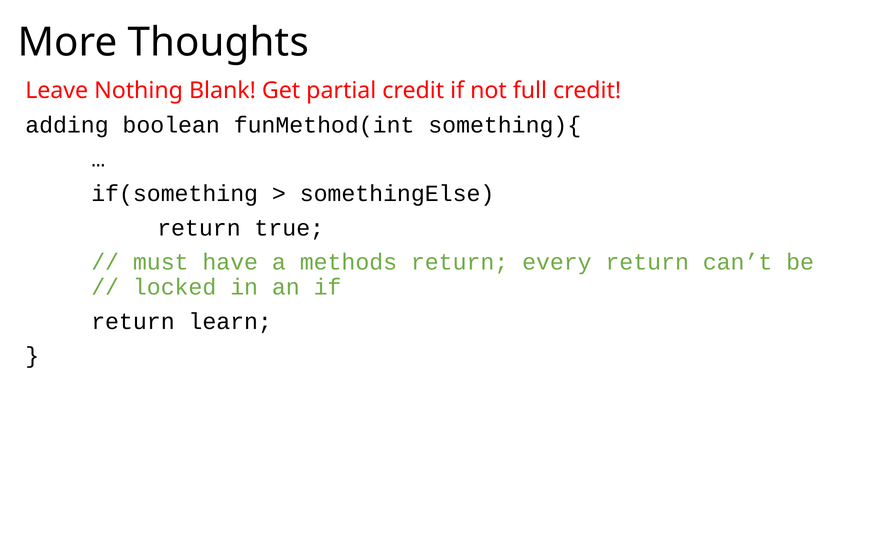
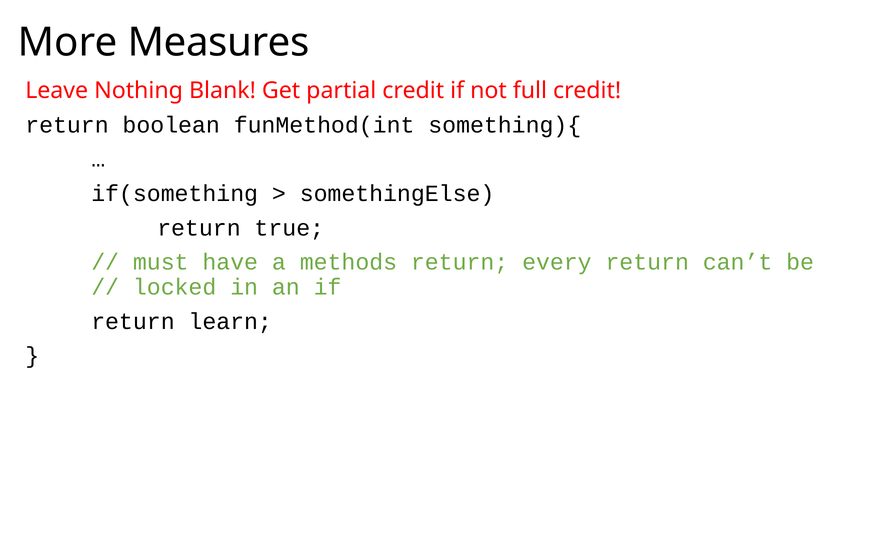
Thoughts: Thoughts -> Measures
adding at (67, 125): adding -> return
